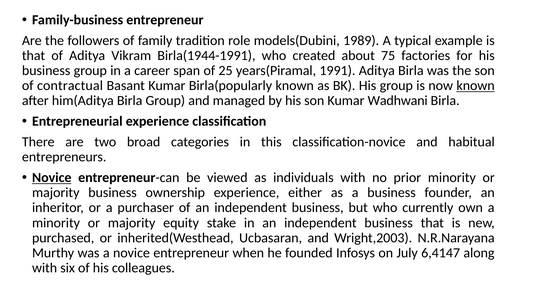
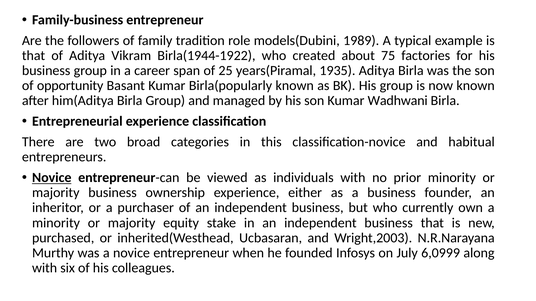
Birla(1944-1991: Birla(1944-1991 -> Birla(1944-1922
1991: 1991 -> 1935
contractual: contractual -> opportunity
known at (476, 86) underline: present -> none
6,4147: 6,4147 -> 6,0999
